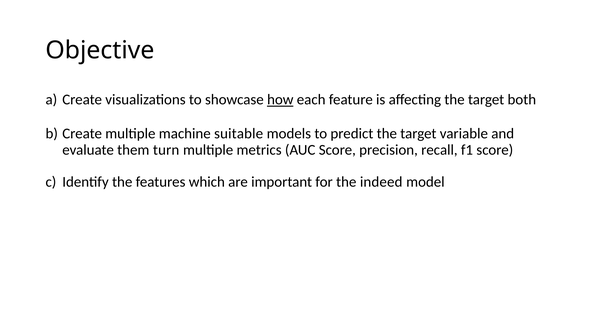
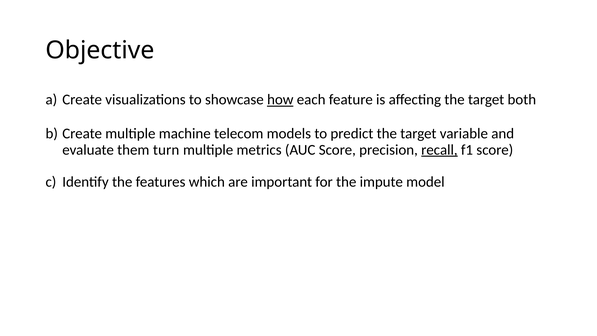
suitable: suitable -> telecom
recall underline: none -> present
indeed: indeed -> impute
